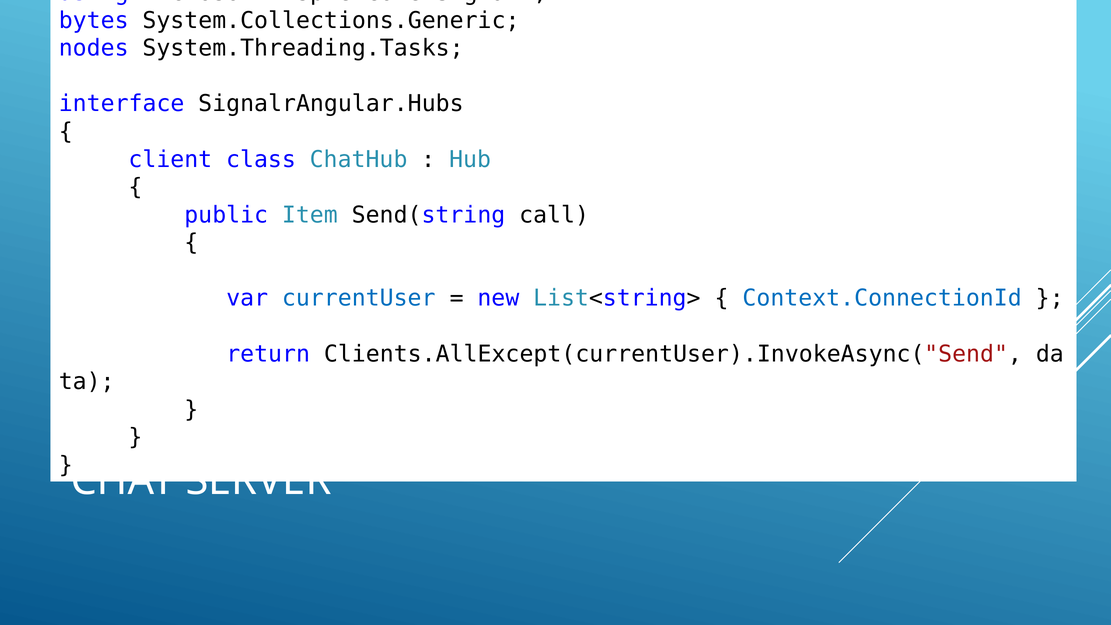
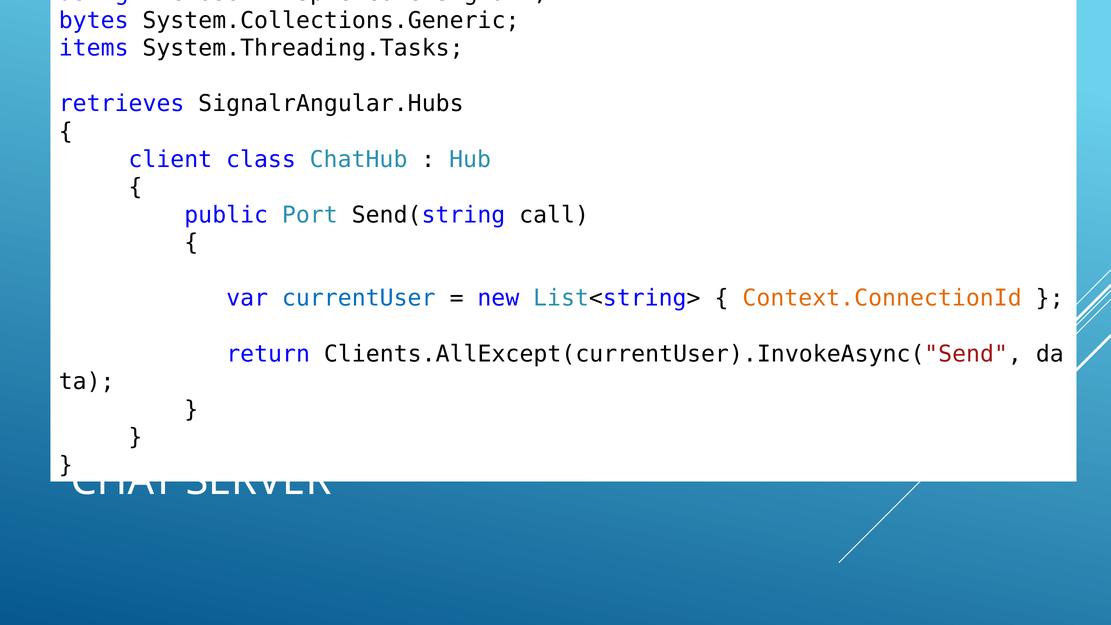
nodes: nodes -> items
interface: interface -> retrieves
Item: Item -> Port
Context.ConnectionId colour: blue -> orange
